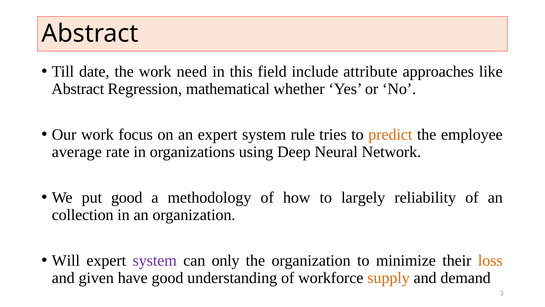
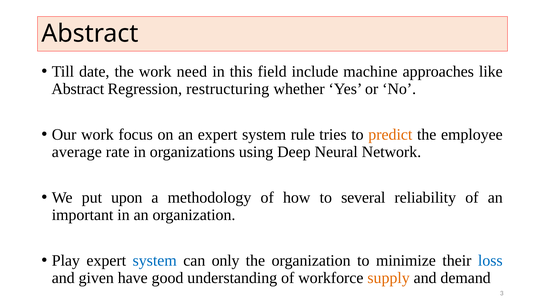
attribute: attribute -> machine
mathematical: mathematical -> restructuring
put good: good -> upon
largely: largely -> several
collection: collection -> important
Will: Will -> Play
system at (155, 260) colour: purple -> blue
loss colour: orange -> blue
